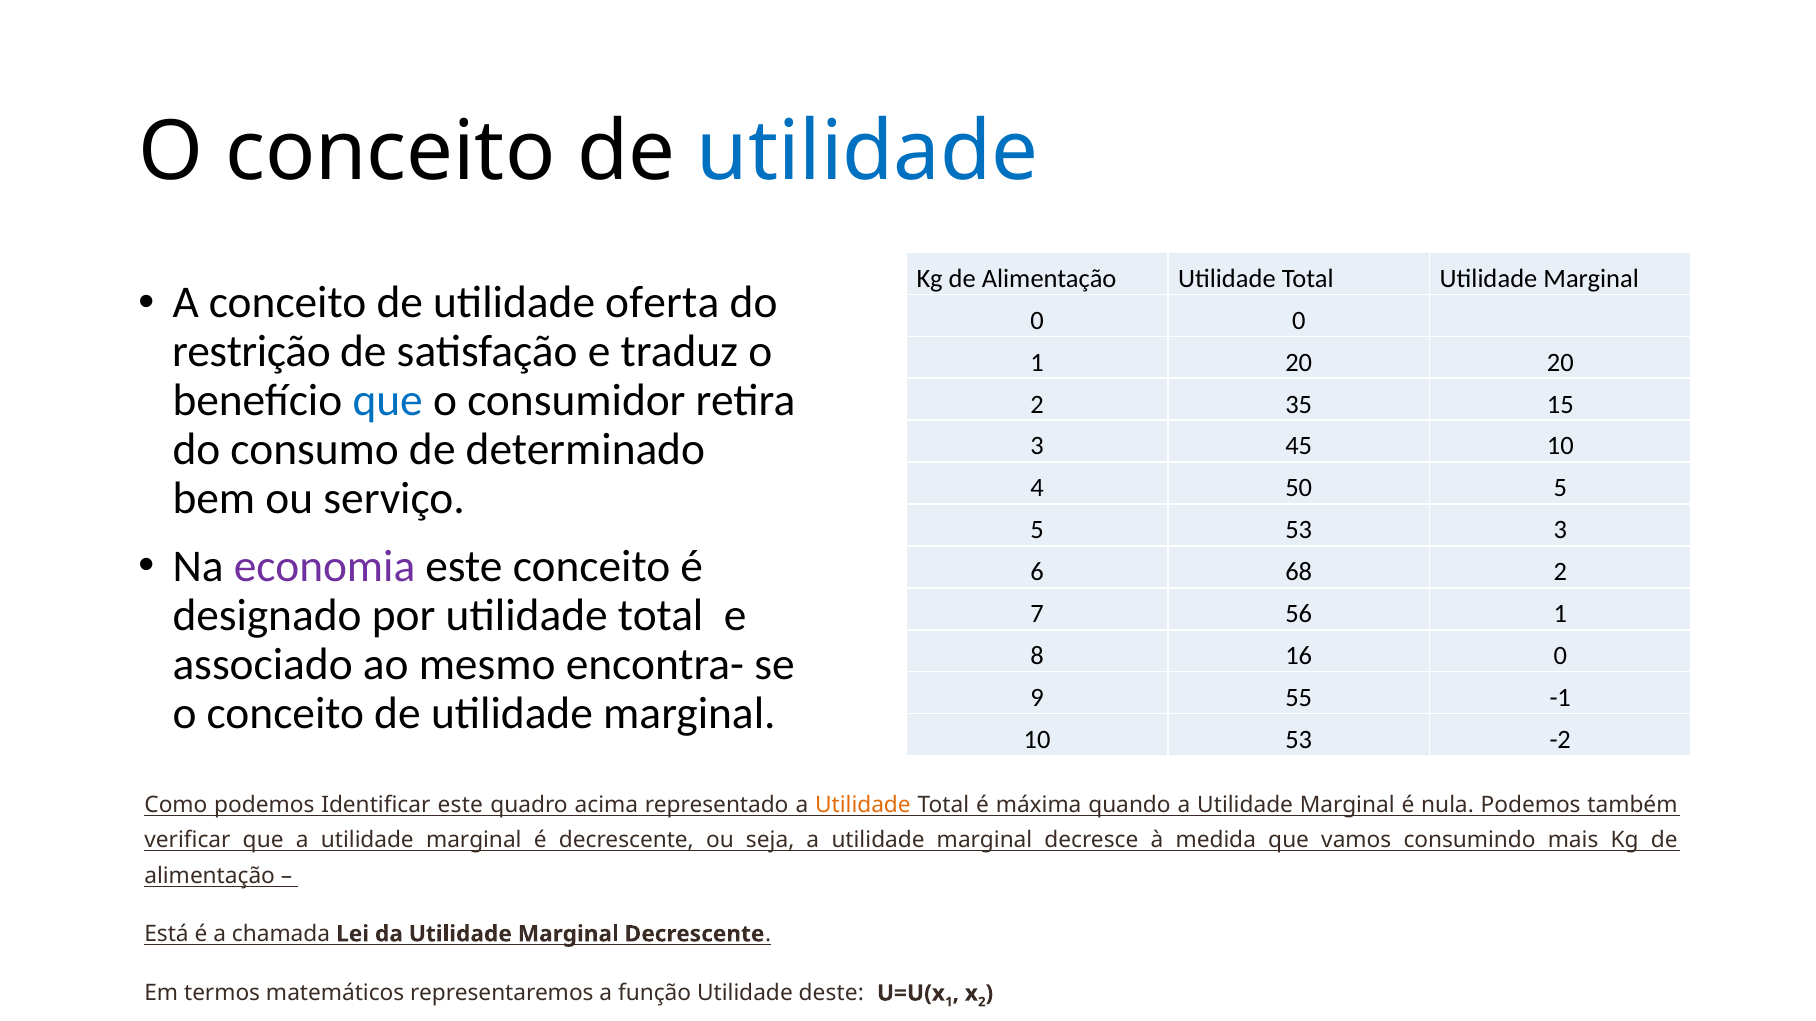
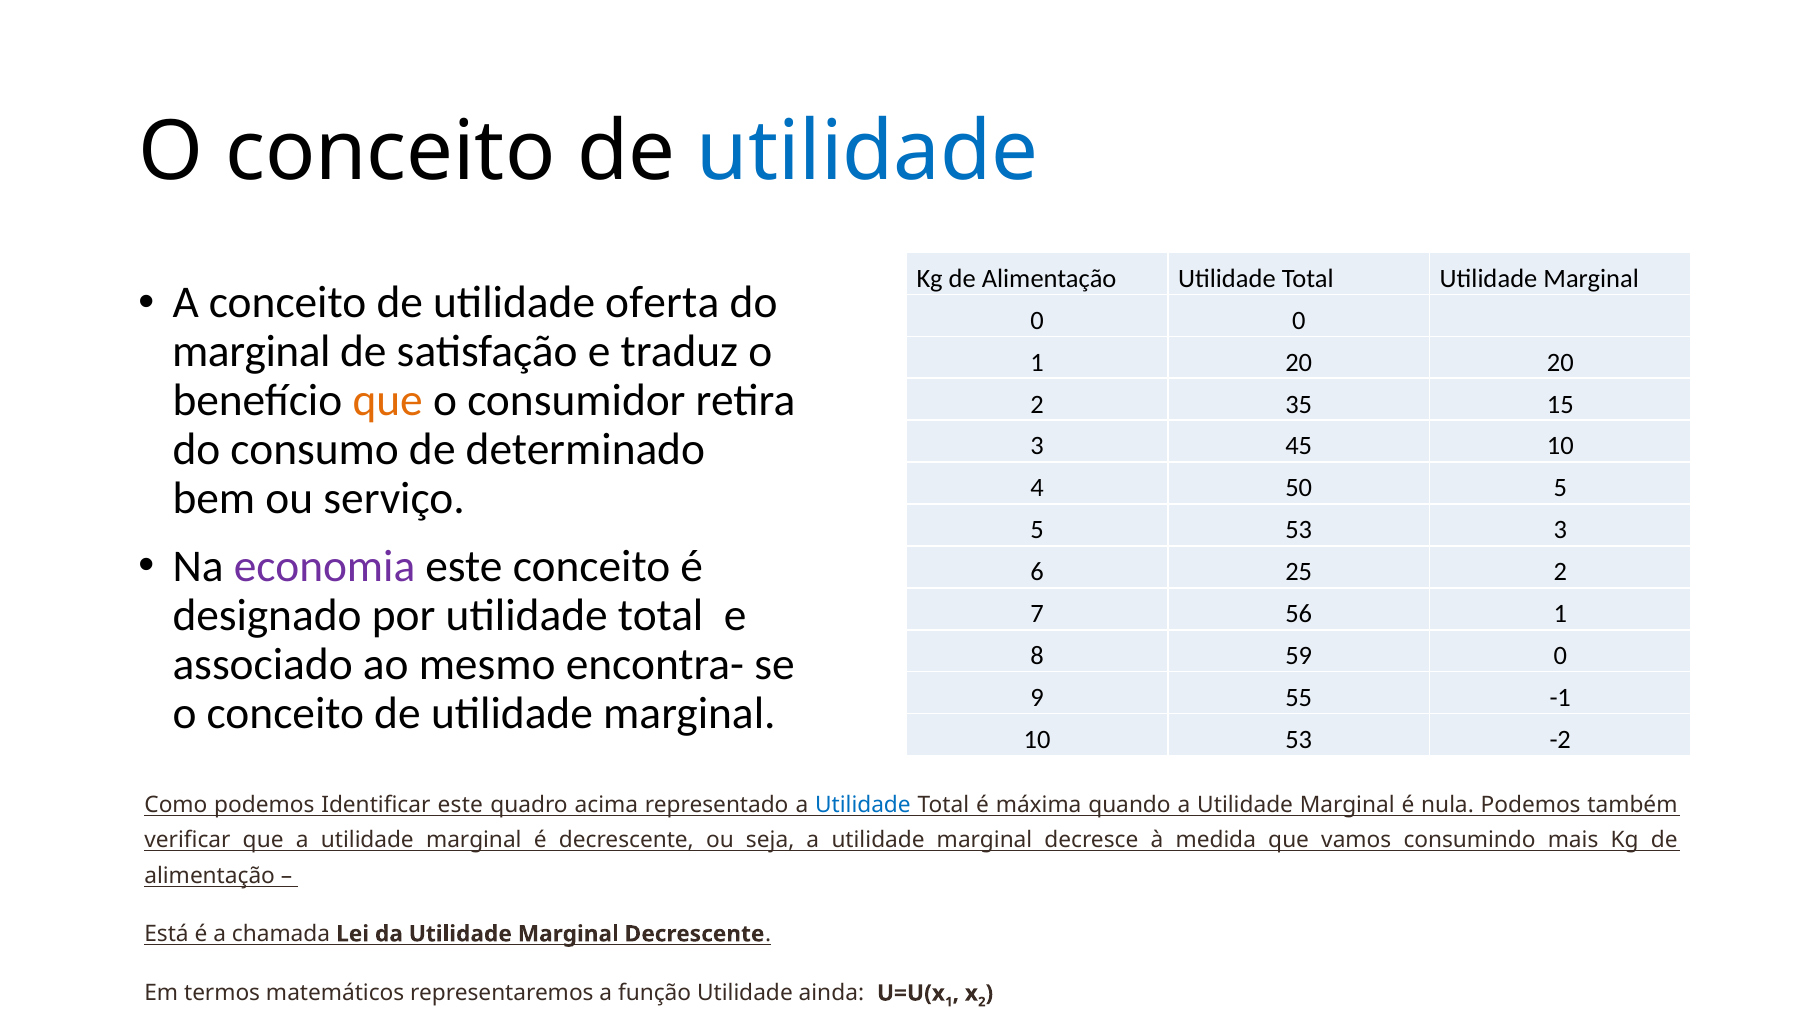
restrição at (251, 352): restrição -> marginal
que at (388, 401) colour: blue -> orange
68: 68 -> 25
16: 16 -> 59
Utilidade at (863, 805) colour: orange -> blue
deste: deste -> ainda
